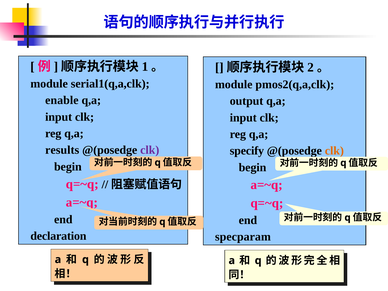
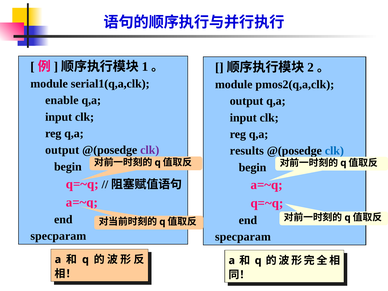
results at (62, 150): results -> output
specify: specify -> results
clk at (334, 151) colour: orange -> blue
declaration at (58, 236): declaration -> specparam
